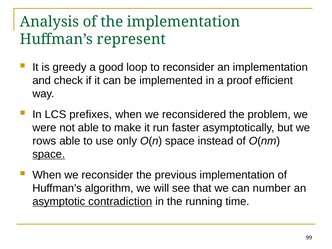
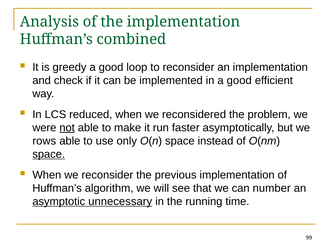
represent: represent -> combined
in a proof: proof -> good
prefixes: prefixes -> reduced
not underline: none -> present
contradiction: contradiction -> unnecessary
